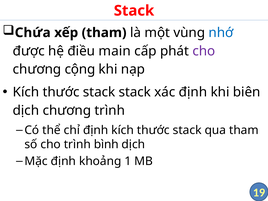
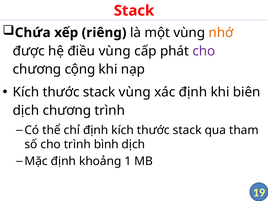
xếp tham: tham -> riêng
nhớ colour: blue -> orange
điều main: main -> vùng
stack stack: stack -> vùng
